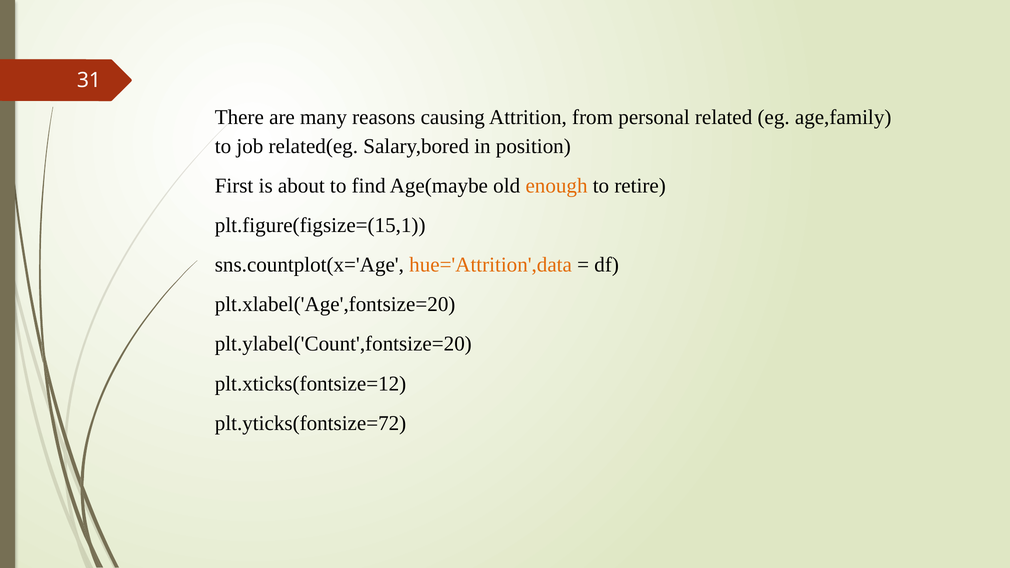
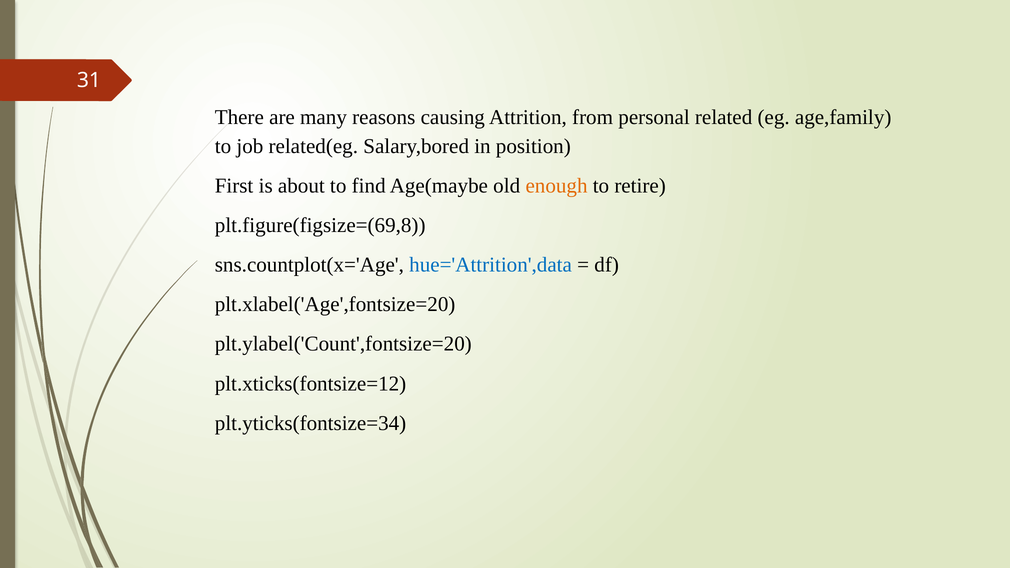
plt.figure(figsize=(15,1: plt.figure(figsize=(15,1 -> plt.figure(figsize=(69,8
hue='Attrition',data colour: orange -> blue
plt.yticks(fontsize=72: plt.yticks(fontsize=72 -> plt.yticks(fontsize=34
